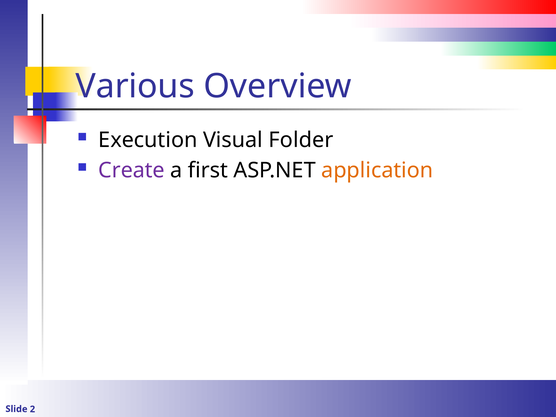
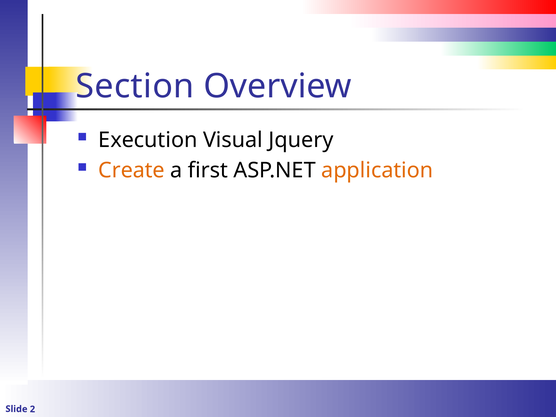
Various: Various -> Section
Folder: Folder -> Jquery
Create colour: purple -> orange
